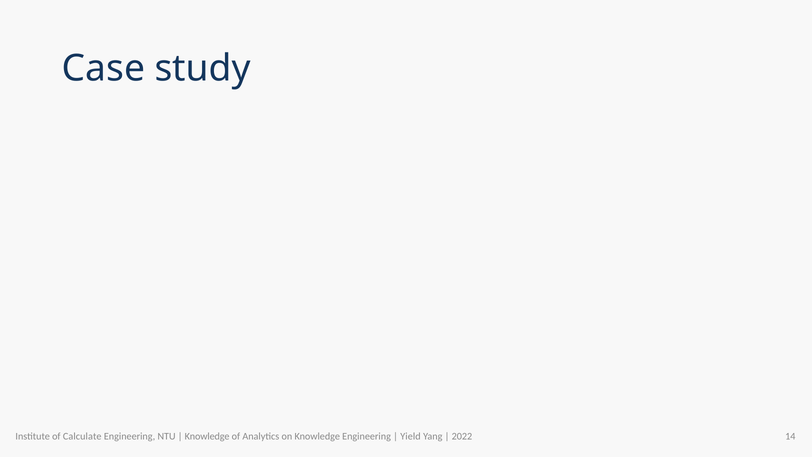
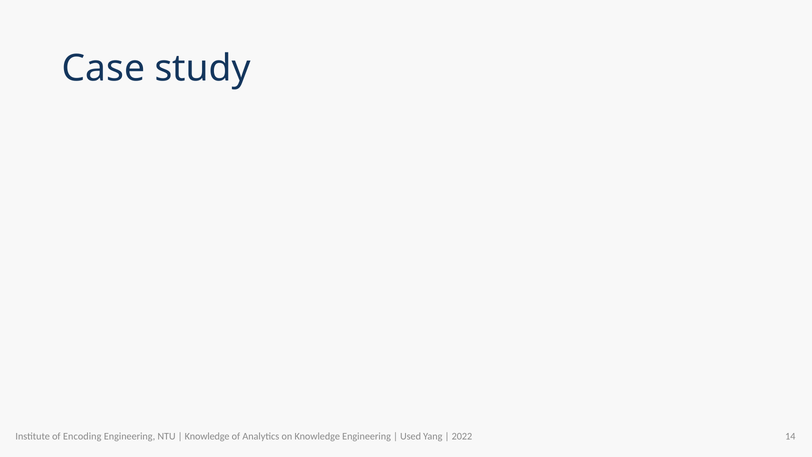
Calculate: Calculate -> Encoding
Yield: Yield -> Used
